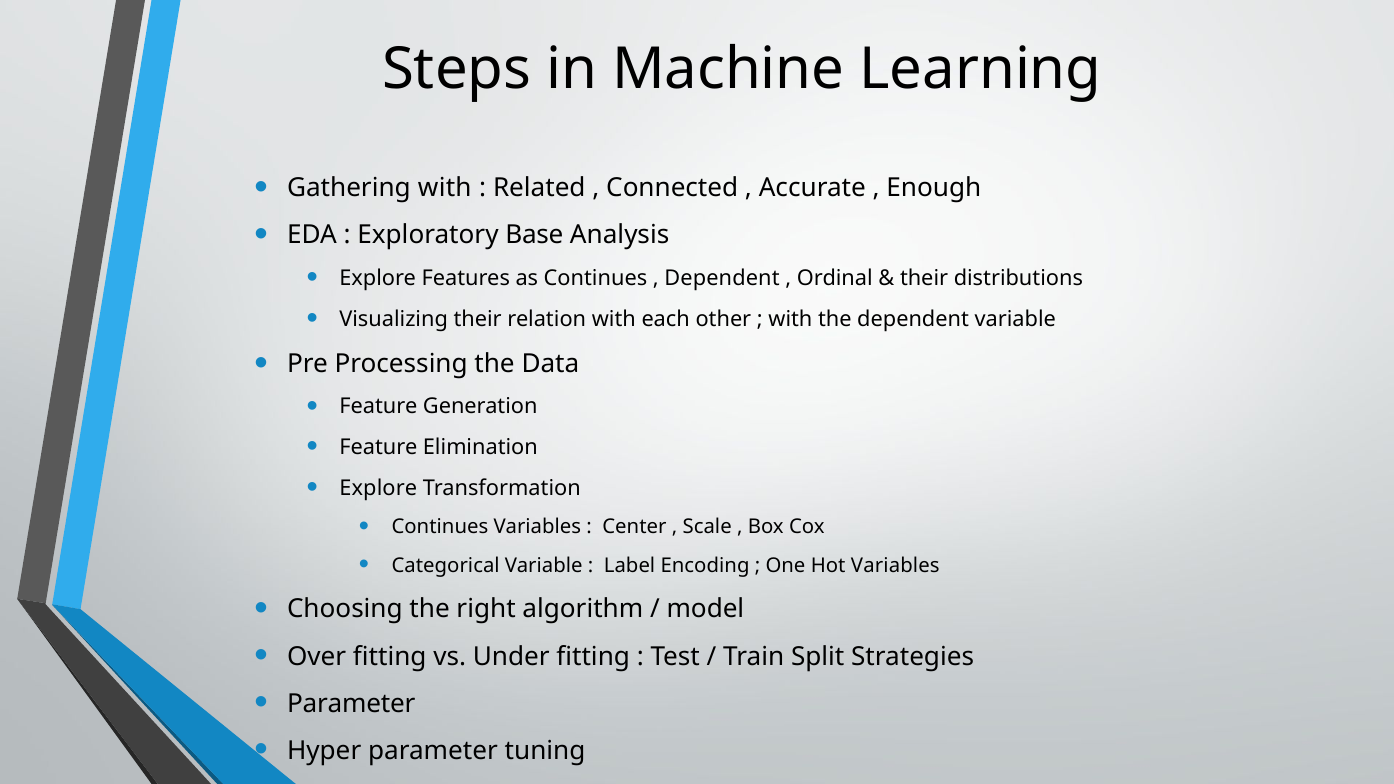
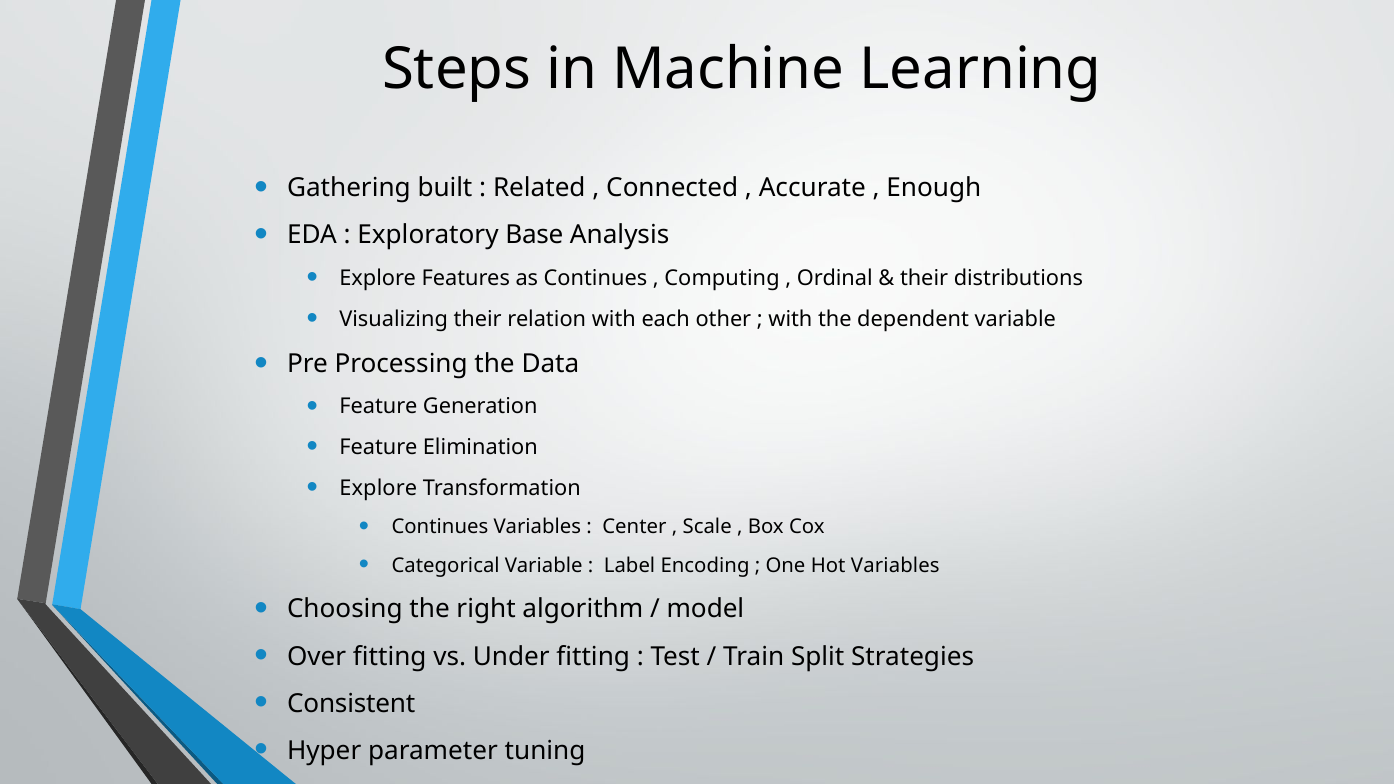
Gathering with: with -> built
Dependent at (722, 278): Dependent -> Computing
Parameter at (351, 704): Parameter -> Consistent
